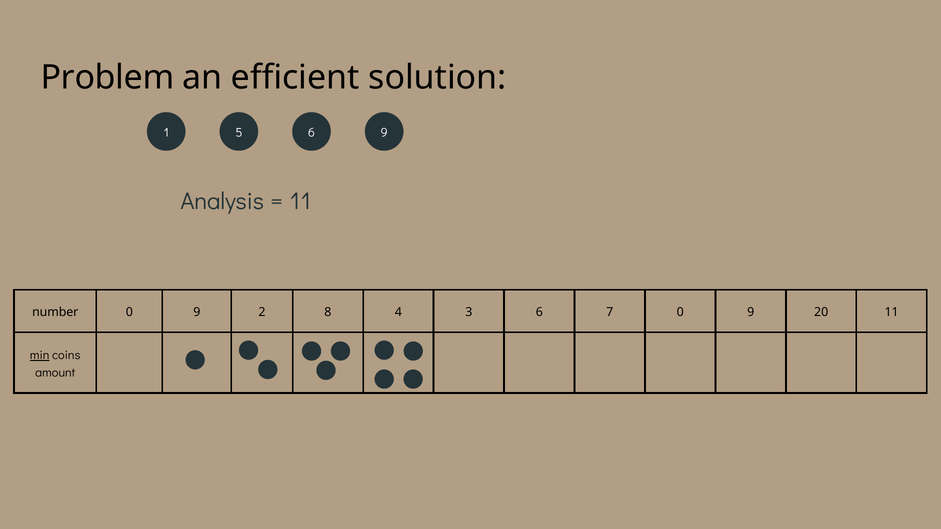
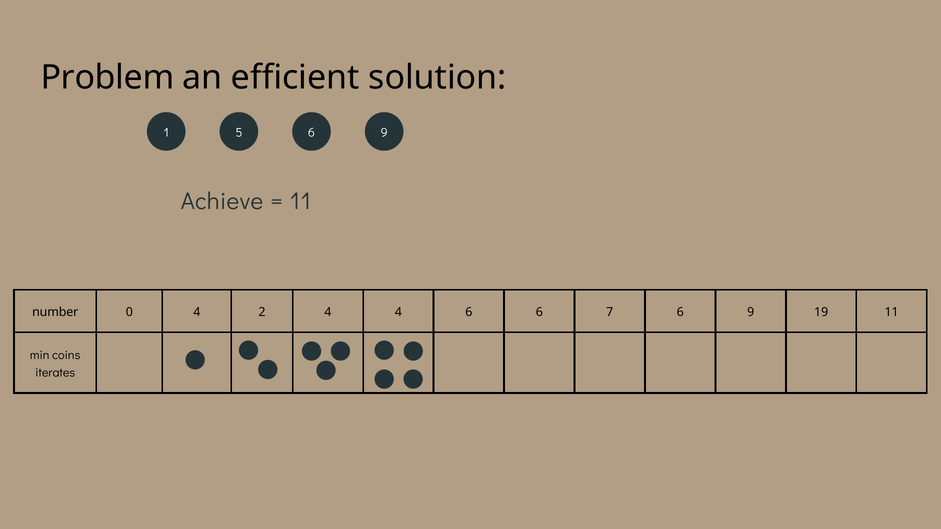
Analysis: Analysis -> Achieve
9 at (197, 312): 9 -> 4
2 8: 8 -> 4
4 3: 3 -> 6
7 0: 0 -> 6
20: 20 -> 19
min underline: present -> none
amount: amount -> iterates
